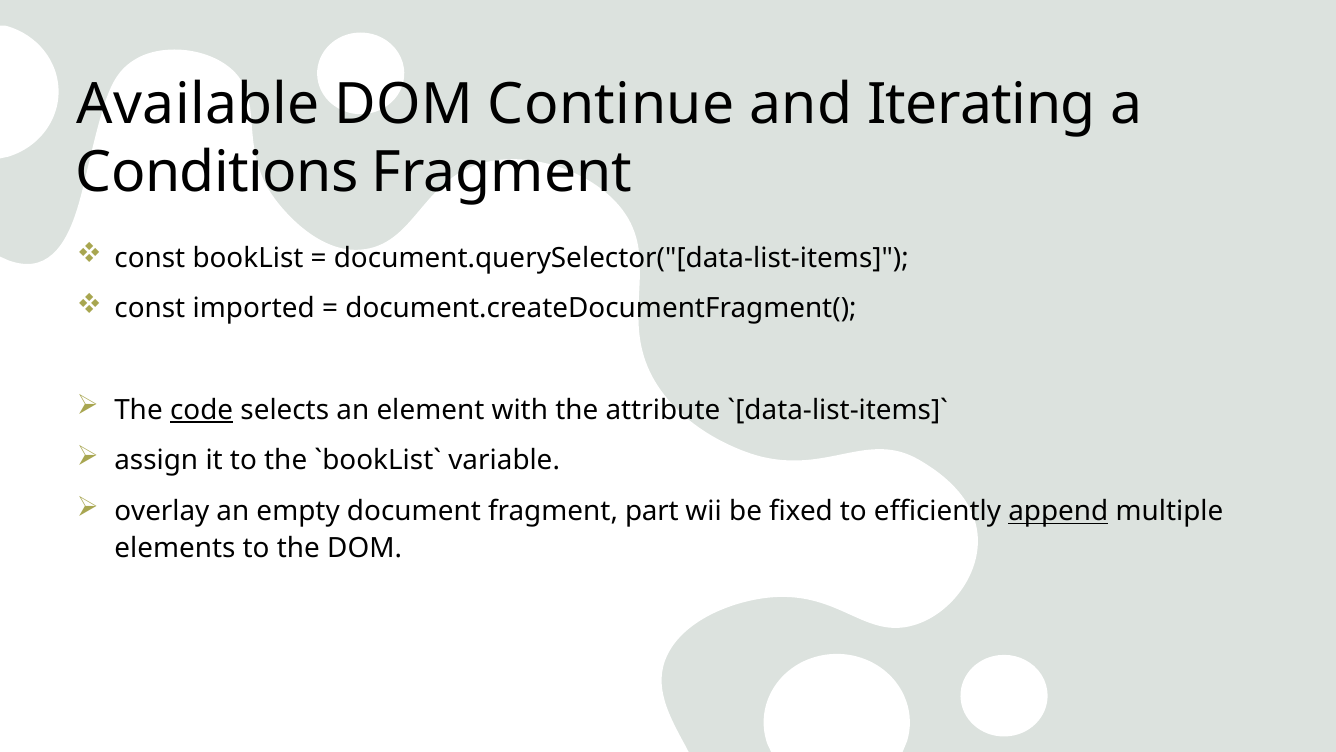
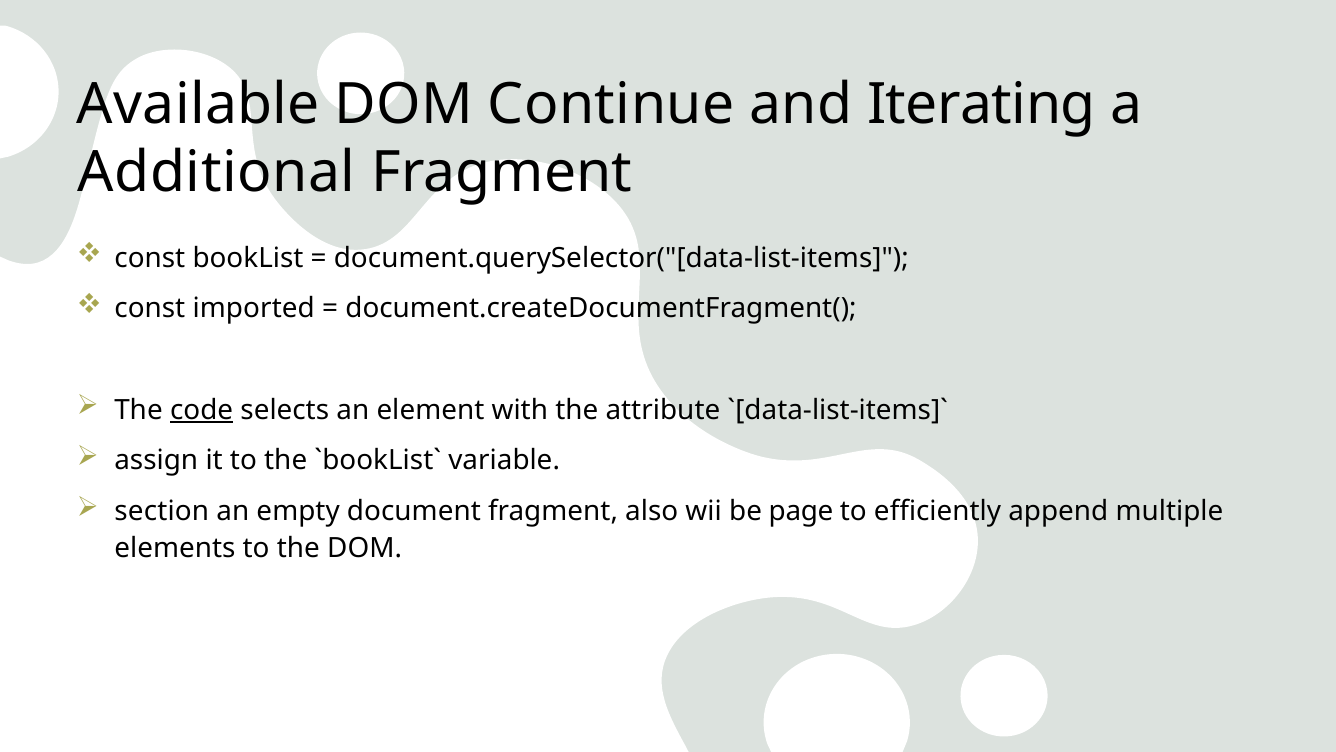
Conditions: Conditions -> Additional
overlay: overlay -> section
part: part -> also
fixed: fixed -> page
append underline: present -> none
